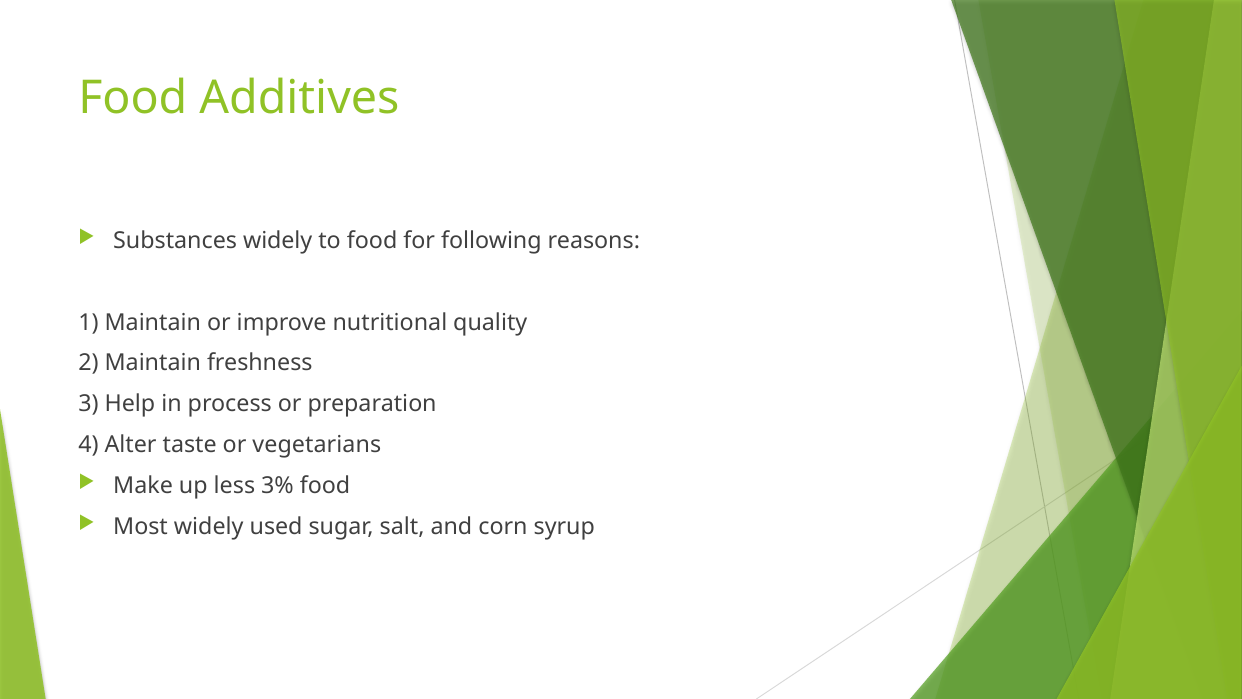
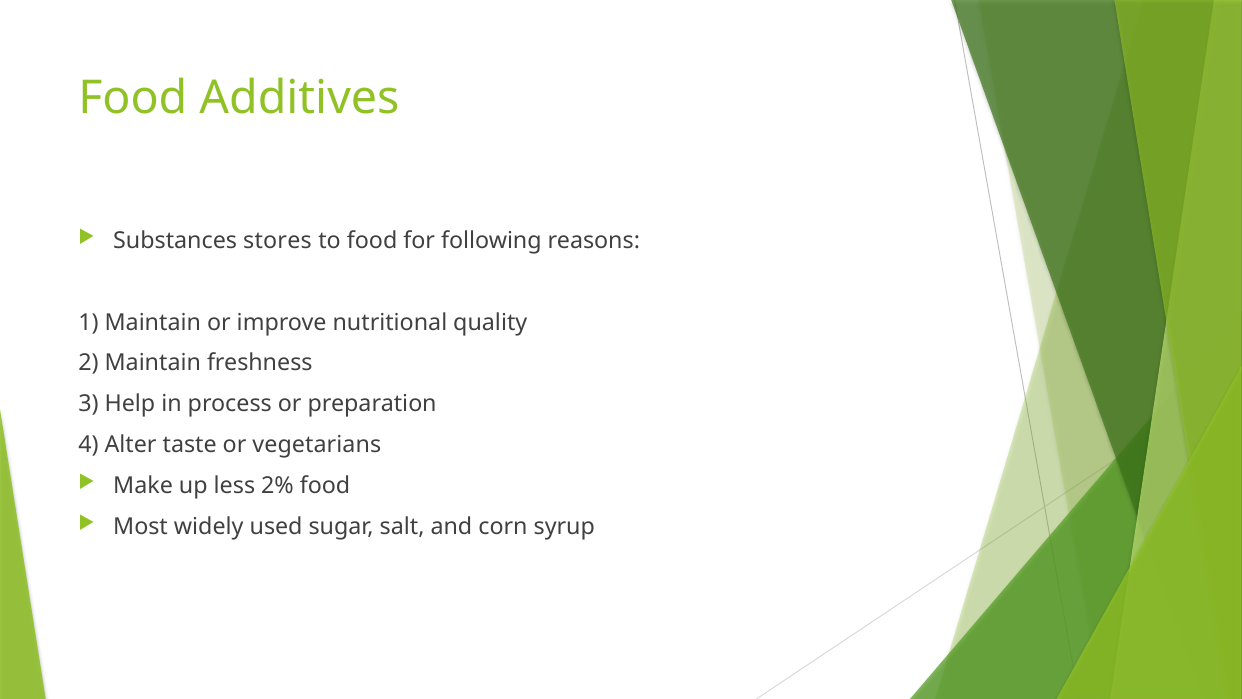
Substances widely: widely -> stores
3%: 3% -> 2%
